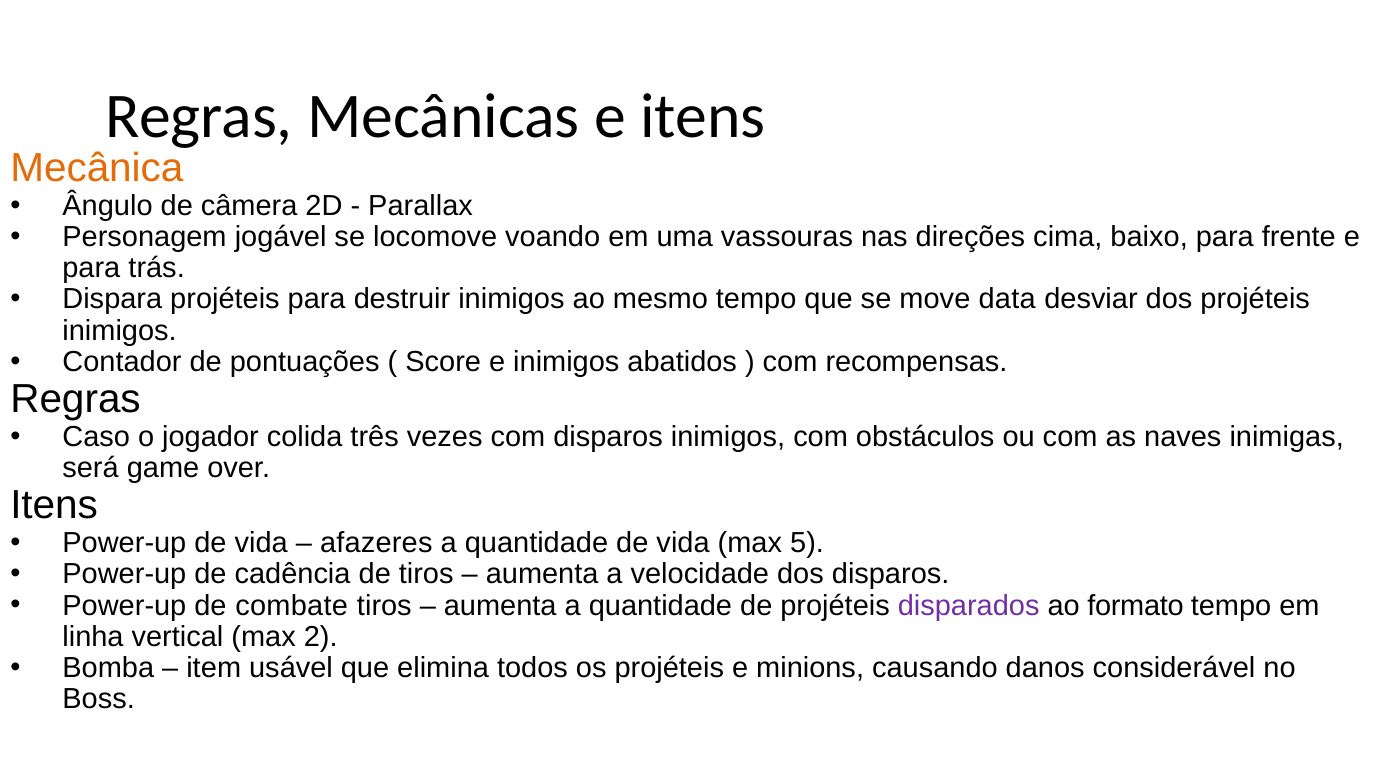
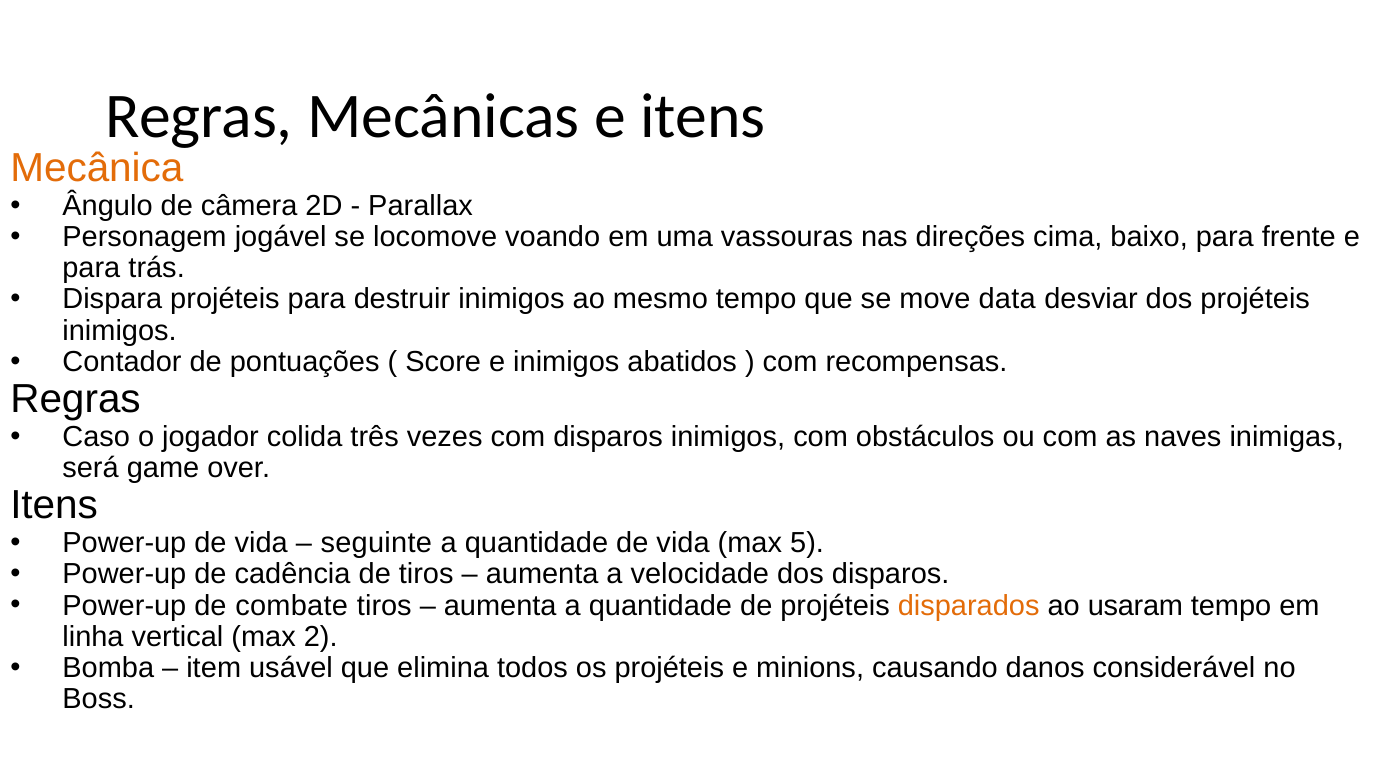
afazeres: afazeres -> seguinte
disparados colour: purple -> orange
formato: formato -> usaram
